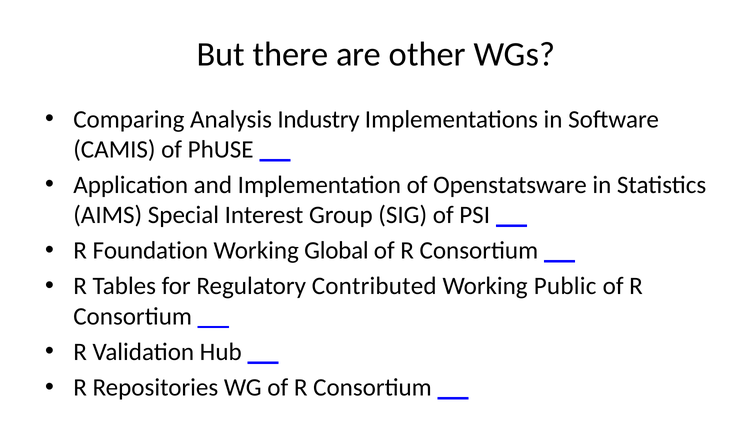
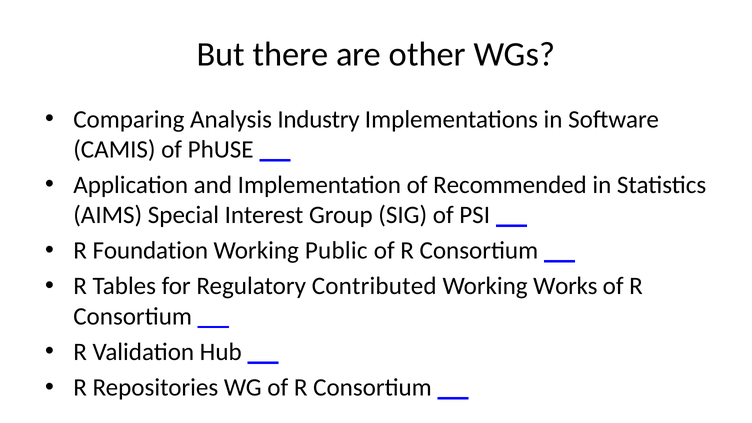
Openstatsware: Openstatsware -> Recommended
Global: Global -> Public
Public: Public -> Works
